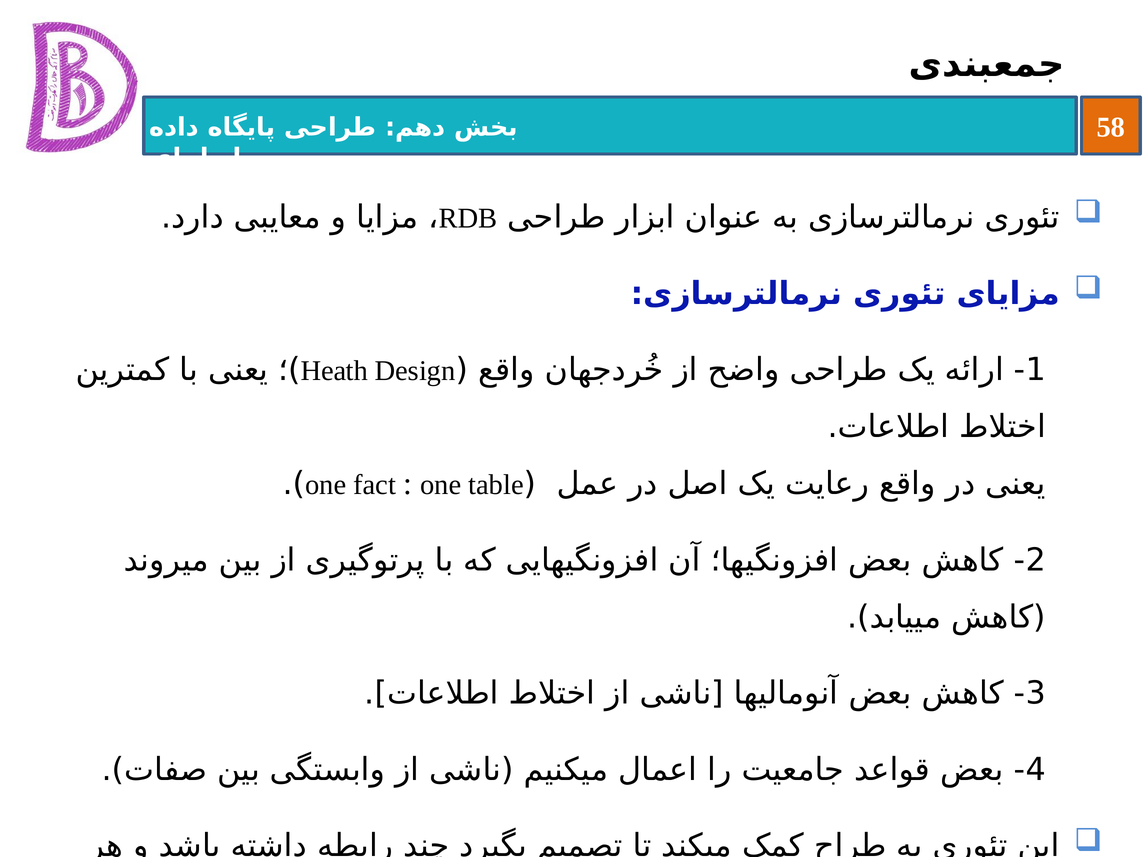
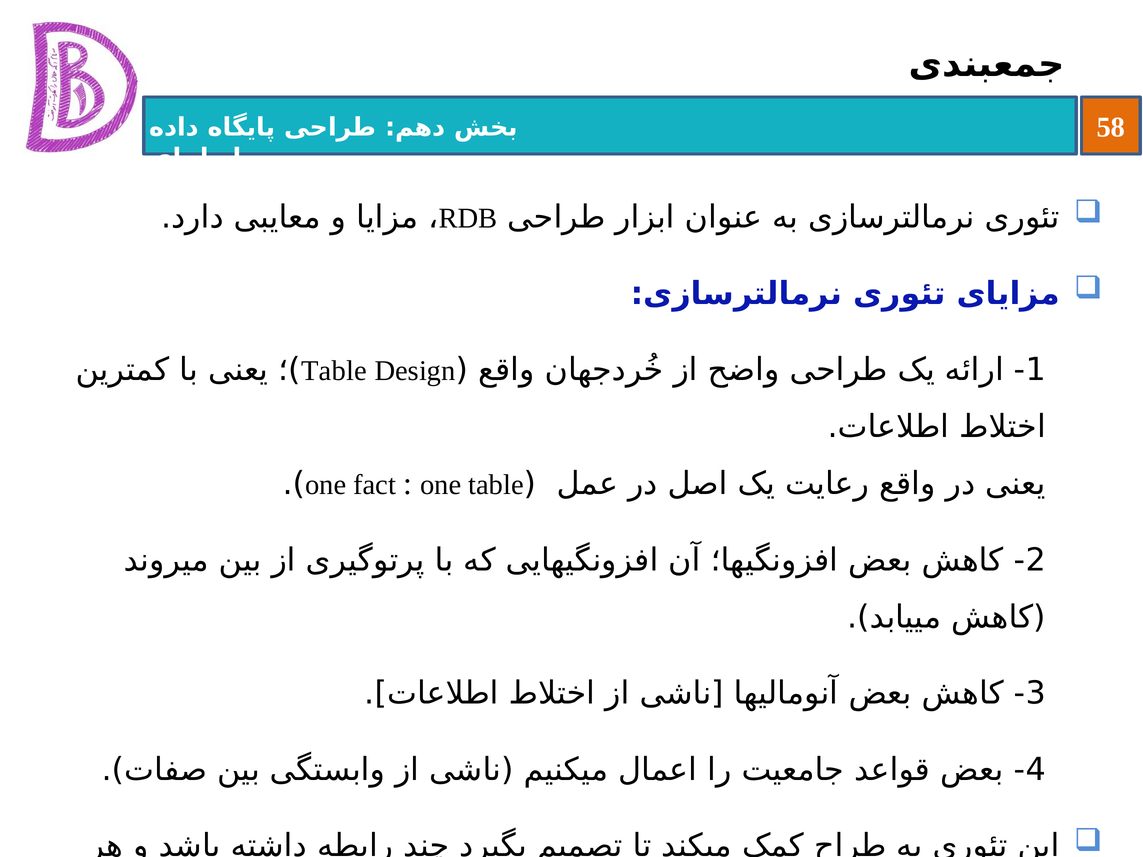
Heath at (334, 371): Heath -> Table
